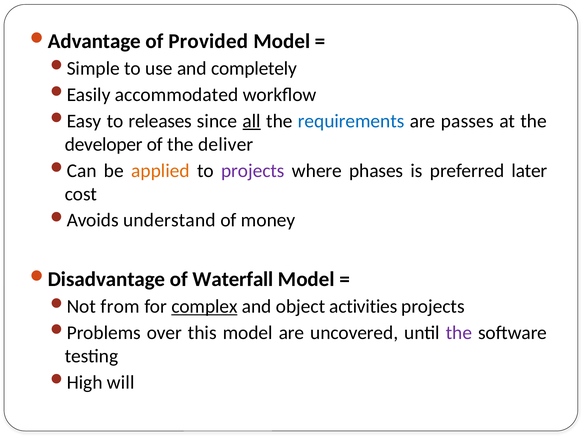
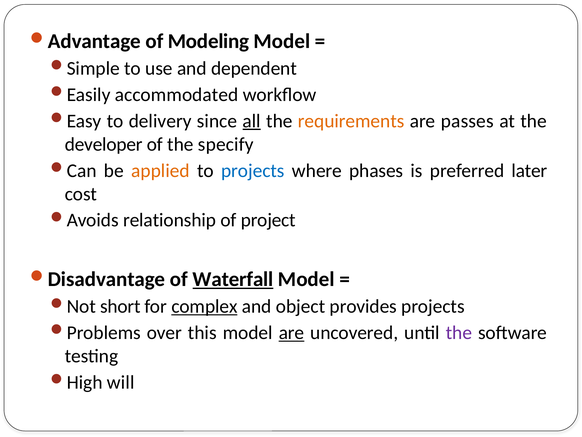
Provided: Provided -> Modeling
completely: completely -> dependent
releases: releases -> delivery
requirements colour: blue -> orange
deliver: deliver -> specify
projects at (253, 170) colour: purple -> blue
understand: understand -> relationship
money: money -> project
Waterfall underline: none -> present
from: from -> short
activities: activities -> provides
are at (292, 332) underline: none -> present
